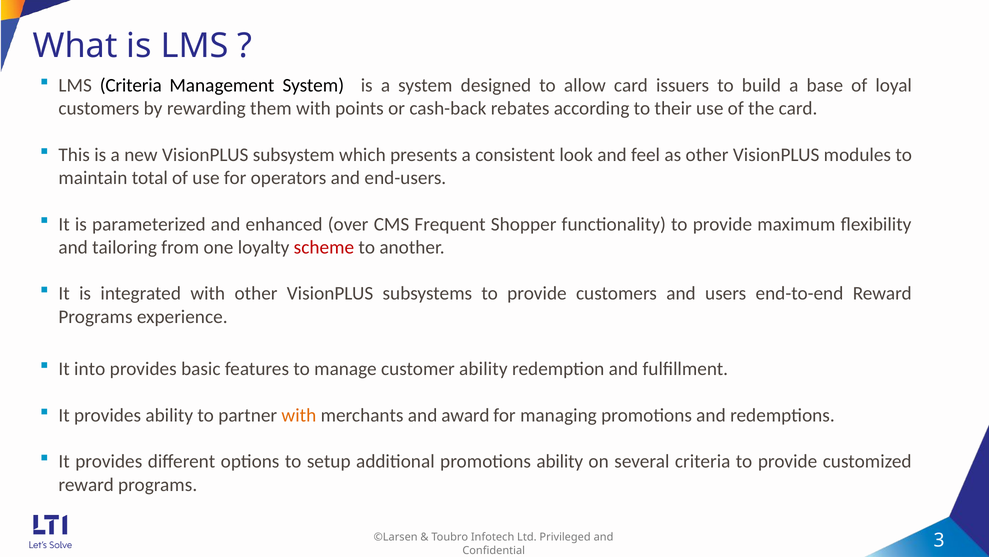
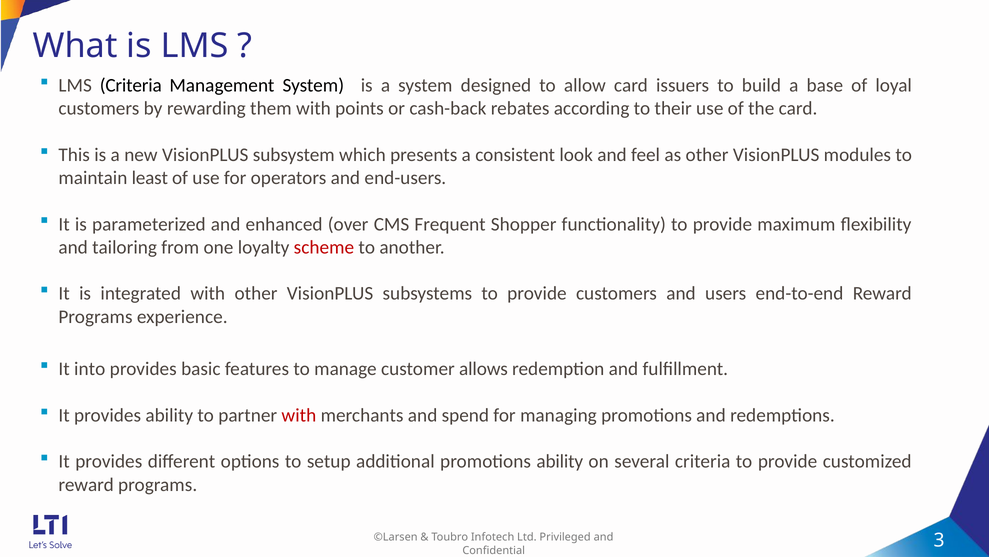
total: total -> least
customer ability: ability -> allows
with at (299, 415) colour: orange -> red
award: award -> spend
